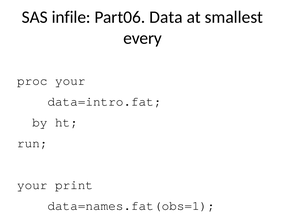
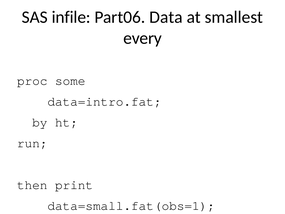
proc your: your -> some
your at (32, 185): your -> then
data=names.fat(obs=1: data=names.fat(obs=1 -> data=small.fat(obs=1
